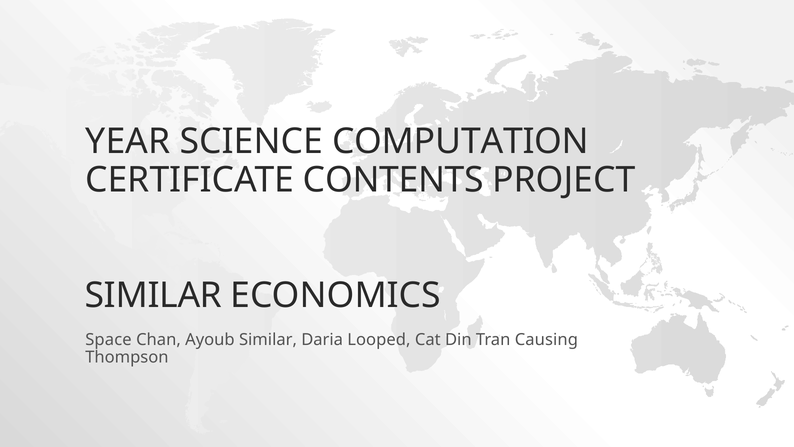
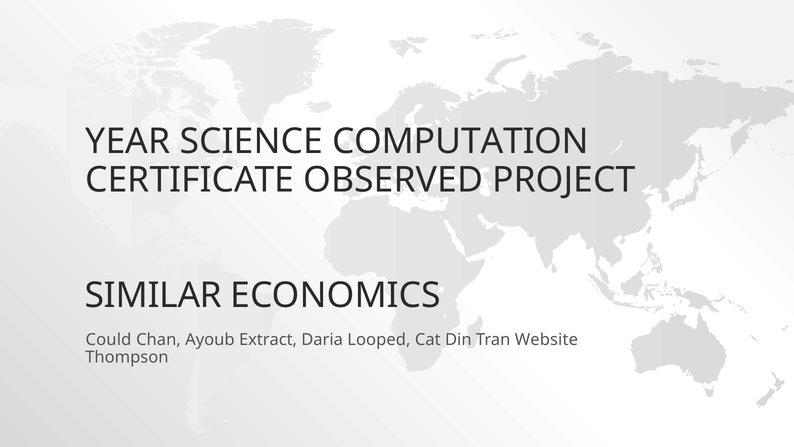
CONTENTS: CONTENTS -> OBSERVED
Space: Space -> Could
Ayoub Similar: Similar -> Extract
Causing: Causing -> Website
